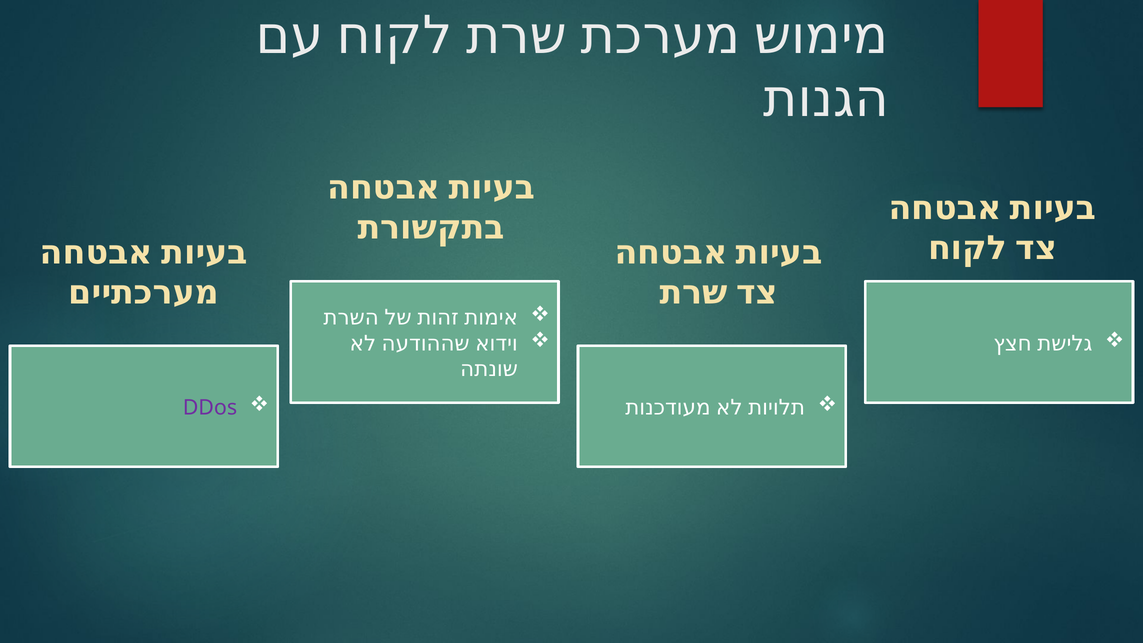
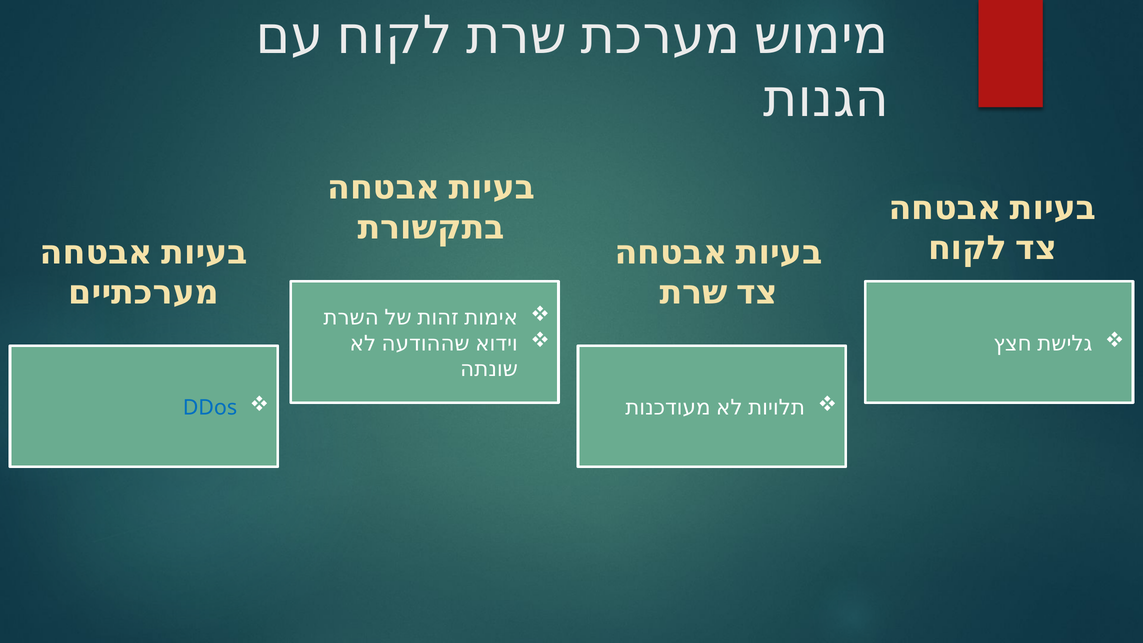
DDos colour: purple -> blue
